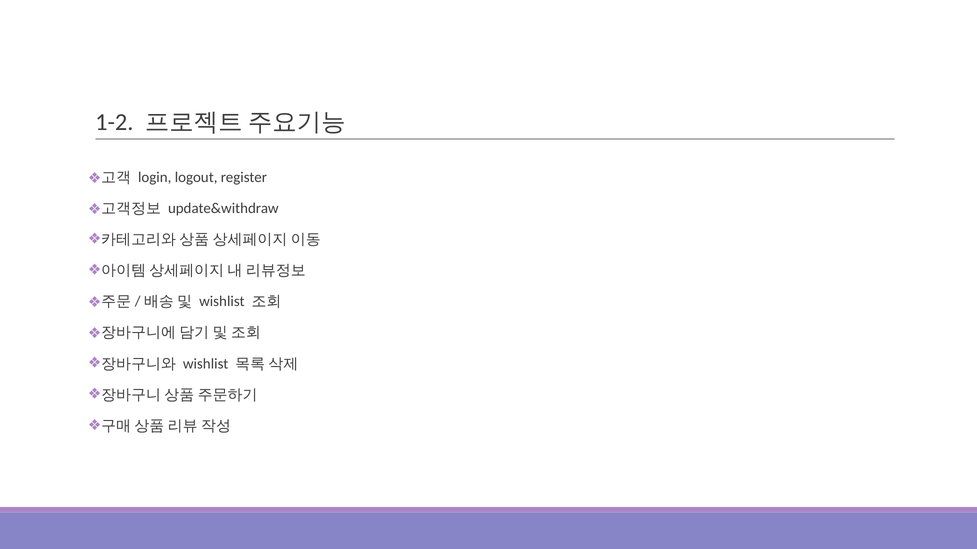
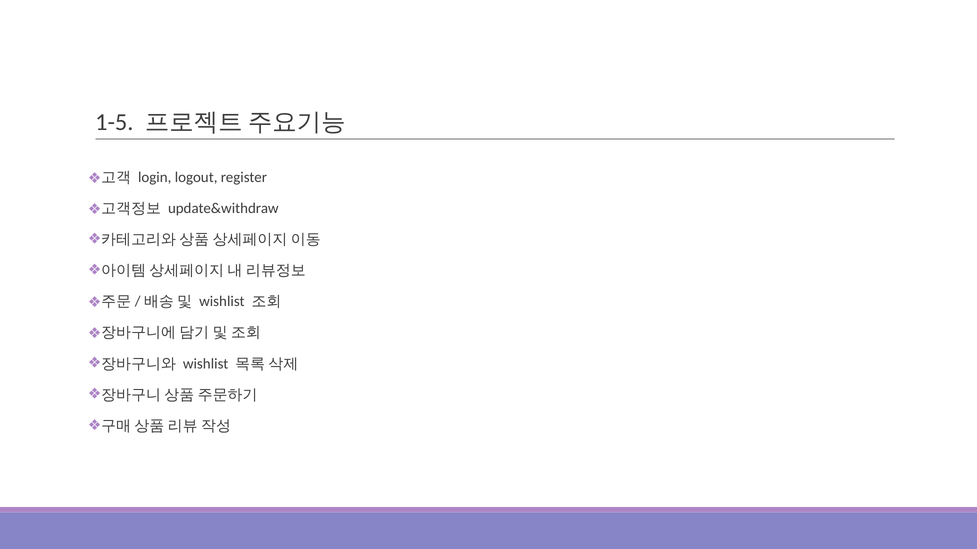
1-2: 1-2 -> 1-5
